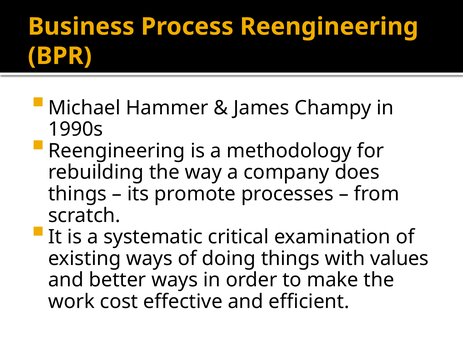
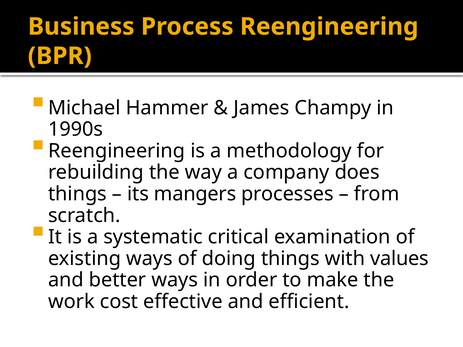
promote: promote -> mangers
